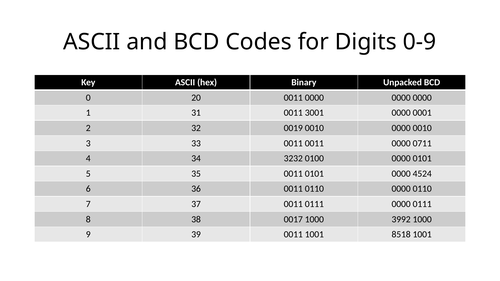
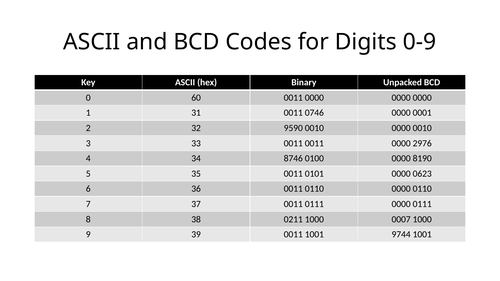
20: 20 -> 60
3001: 3001 -> 0746
0019: 0019 -> 9590
0711: 0711 -> 2976
3232: 3232 -> 8746
0000 0101: 0101 -> 8190
4524: 4524 -> 0623
0017: 0017 -> 0211
3992: 3992 -> 0007
8518: 8518 -> 9744
